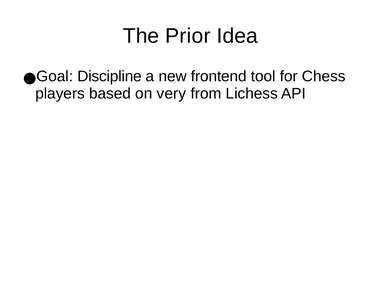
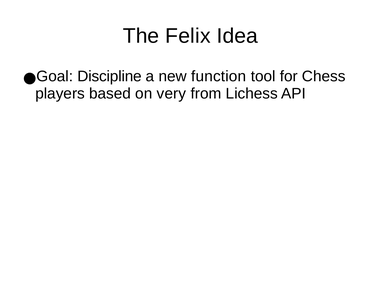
Prior: Prior -> Felix
frontend: frontend -> function
